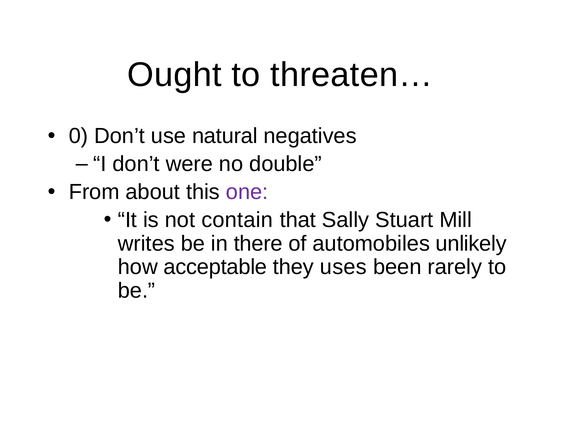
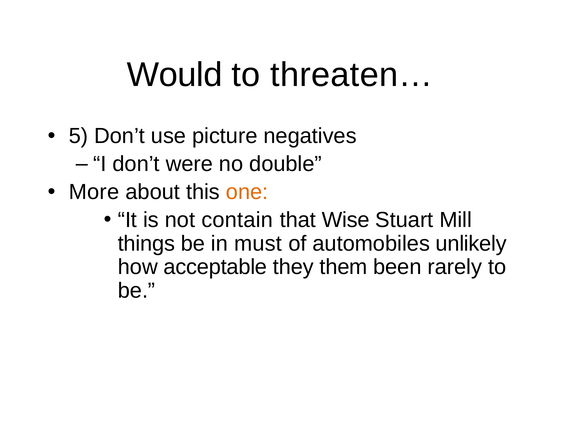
Ought: Ought -> Would
0: 0 -> 5
natural: natural -> picture
From: From -> More
one colour: purple -> orange
Sally: Sally -> Wise
writes: writes -> things
there: there -> must
uses: uses -> them
